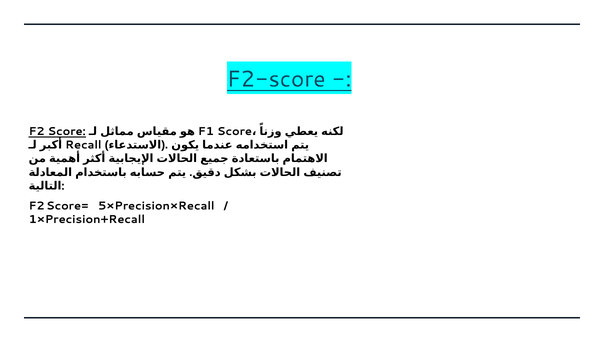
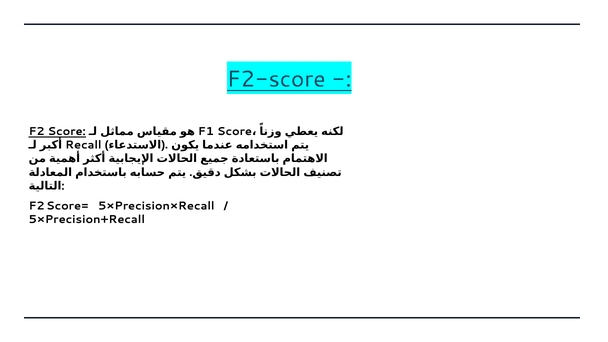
1×Precision+Recall: 1×Precision+Recall -> 5×Precision+Recall
